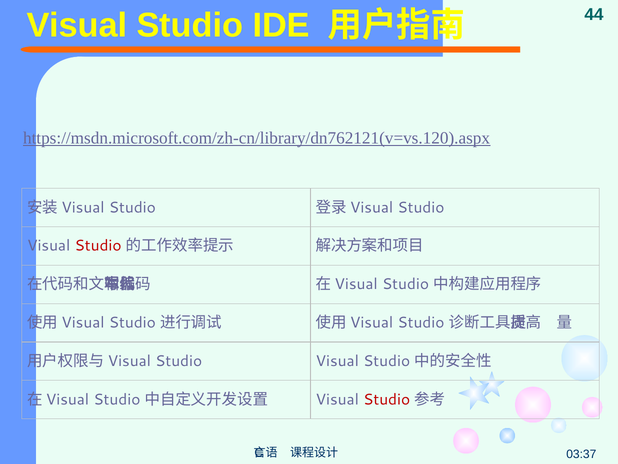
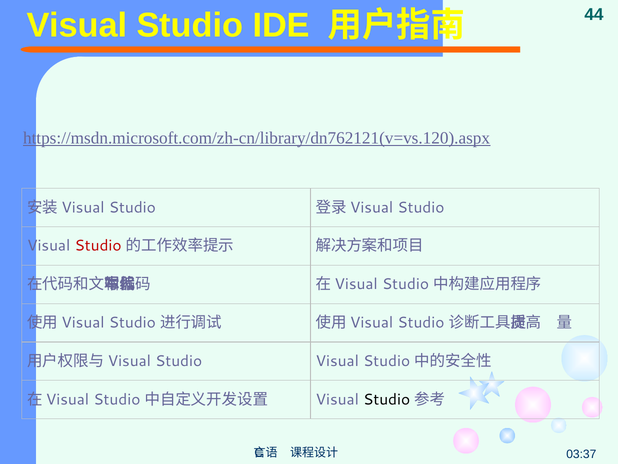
Studio at (387, 399) colour: red -> black
